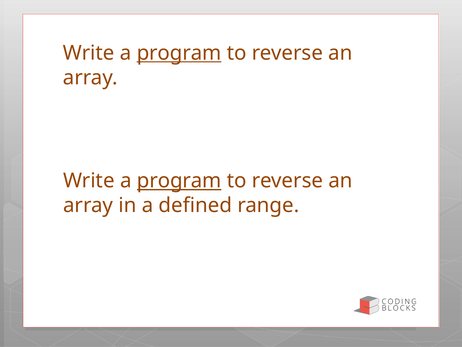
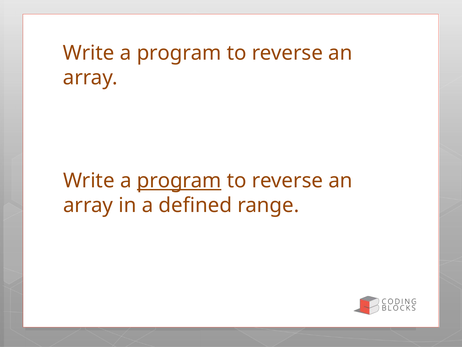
program at (179, 53) underline: present -> none
